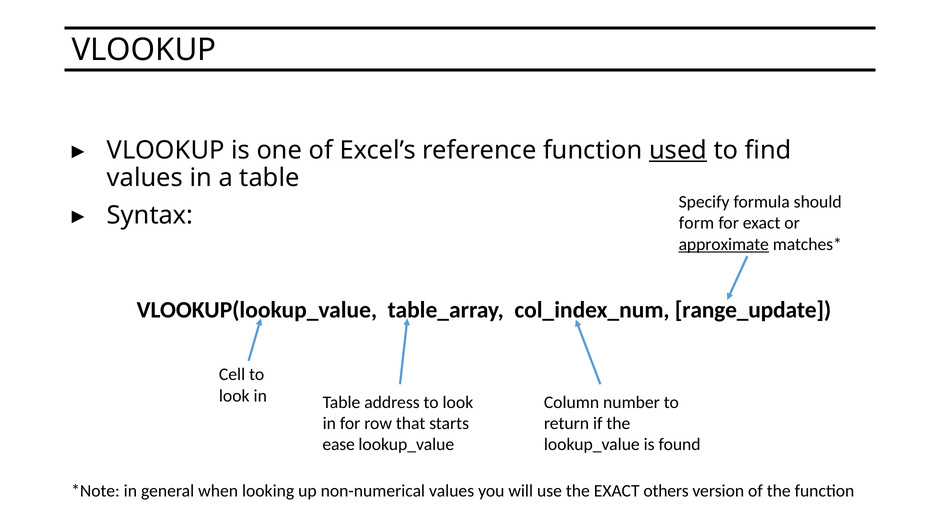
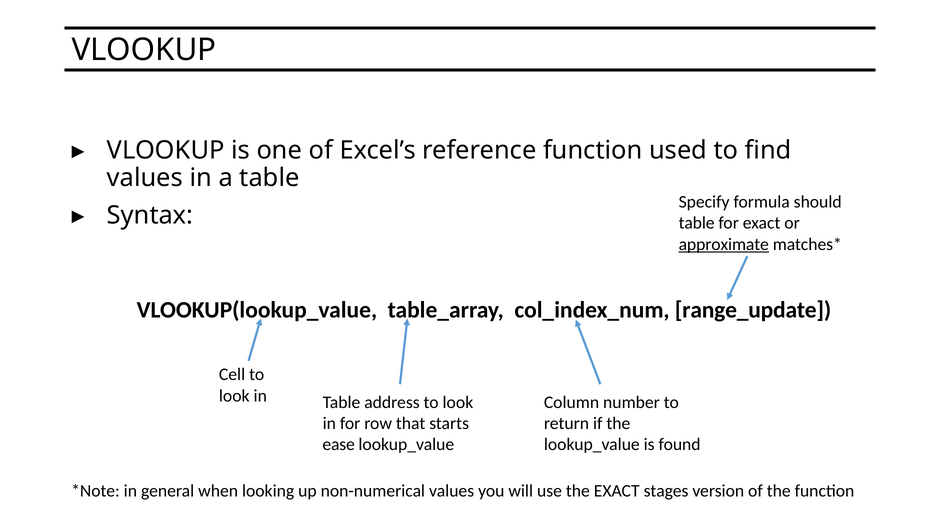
used underline: present -> none
form at (696, 223): form -> table
others: others -> stages
